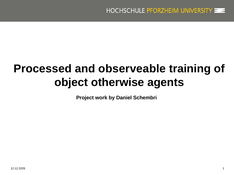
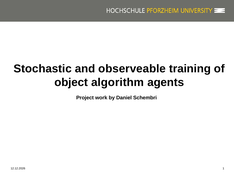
Processed: Processed -> Stochastic
otherwise: otherwise -> algorithm
